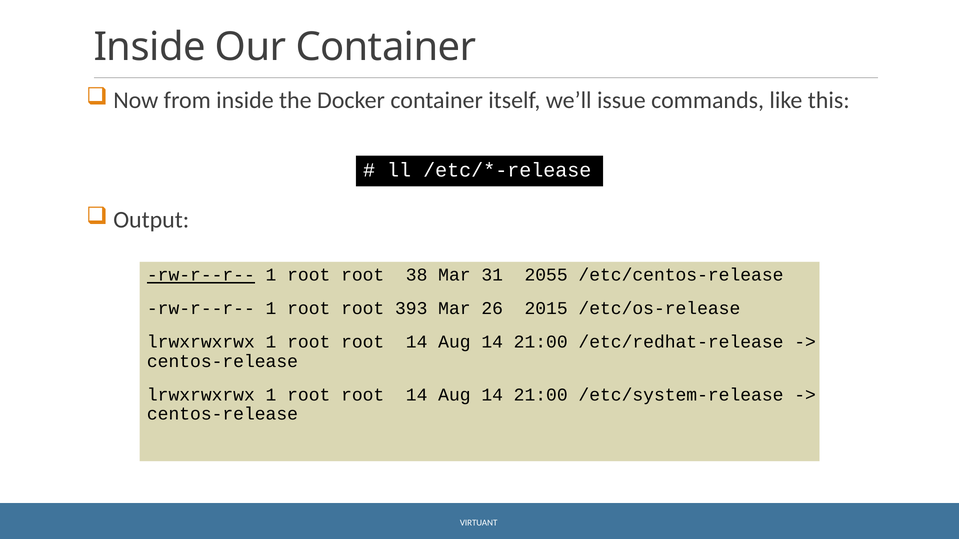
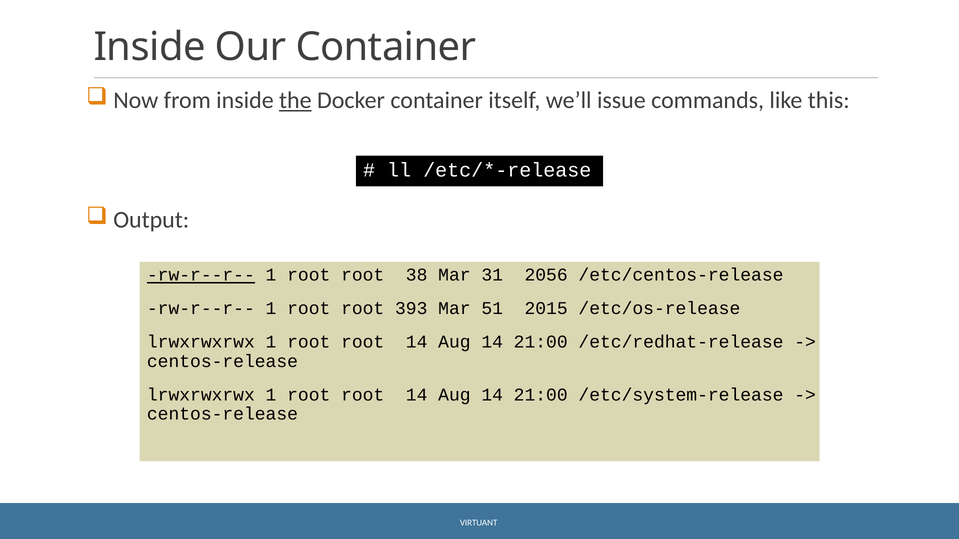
the underline: none -> present
2055: 2055 -> 2056
26: 26 -> 51
